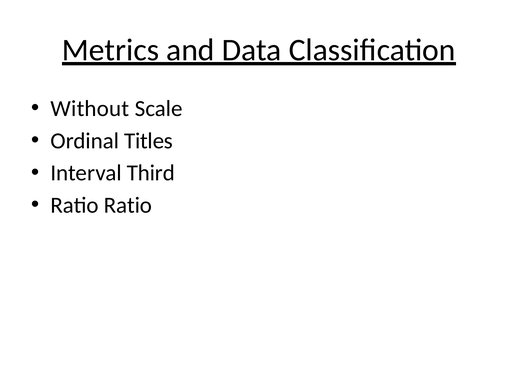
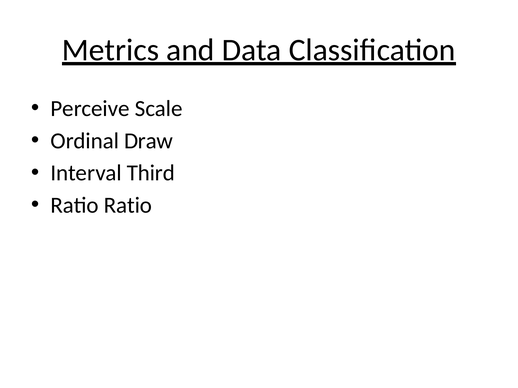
Without: Without -> Perceive
Titles: Titles -> Draw
